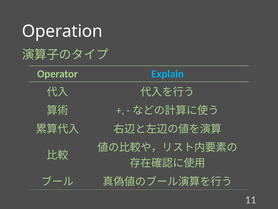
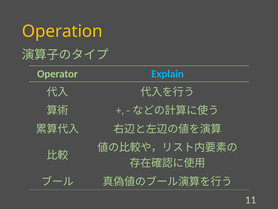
Operation colour: white -> yellow
